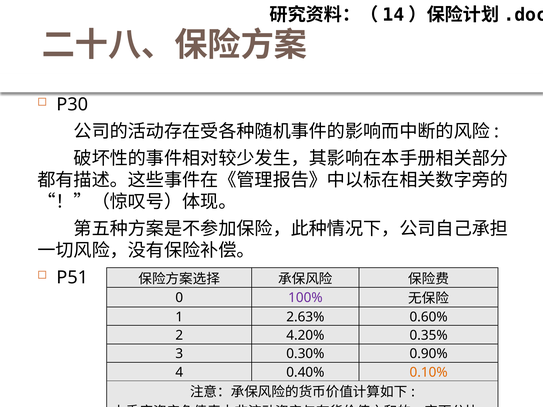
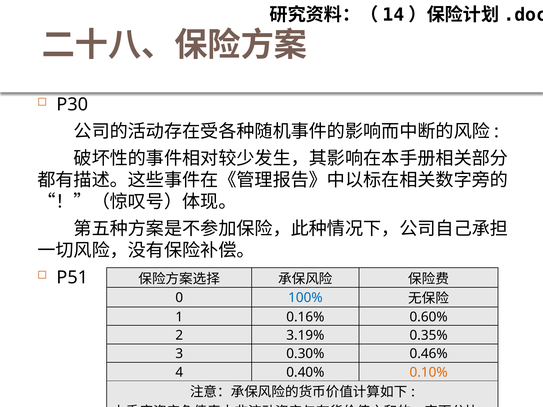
100% colour: purple -> blue
2.63%: 2.63% -> 0.16%
4.20%: 4.20% -> 3.19%
0.90%: 0.90% -> 0.46%
